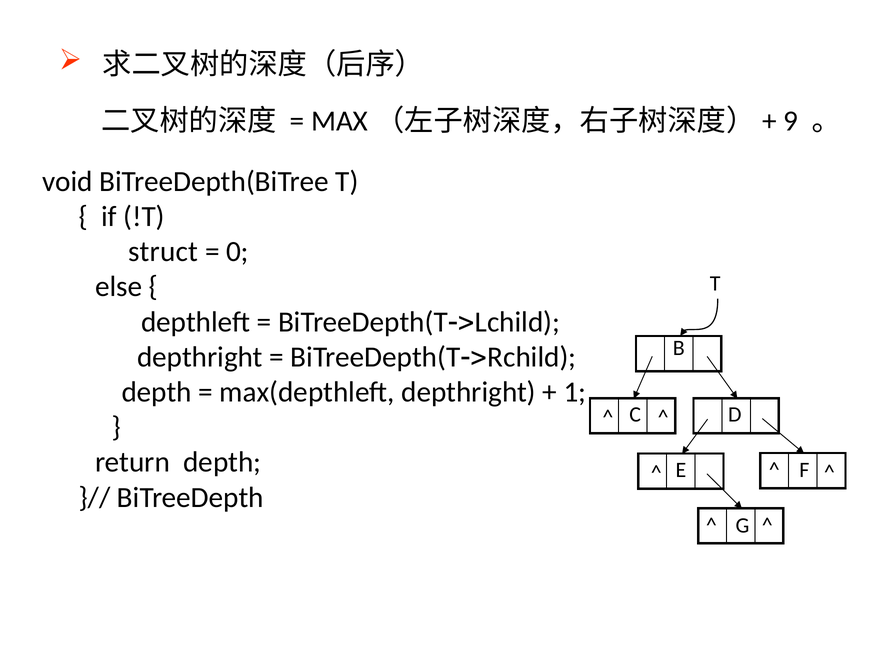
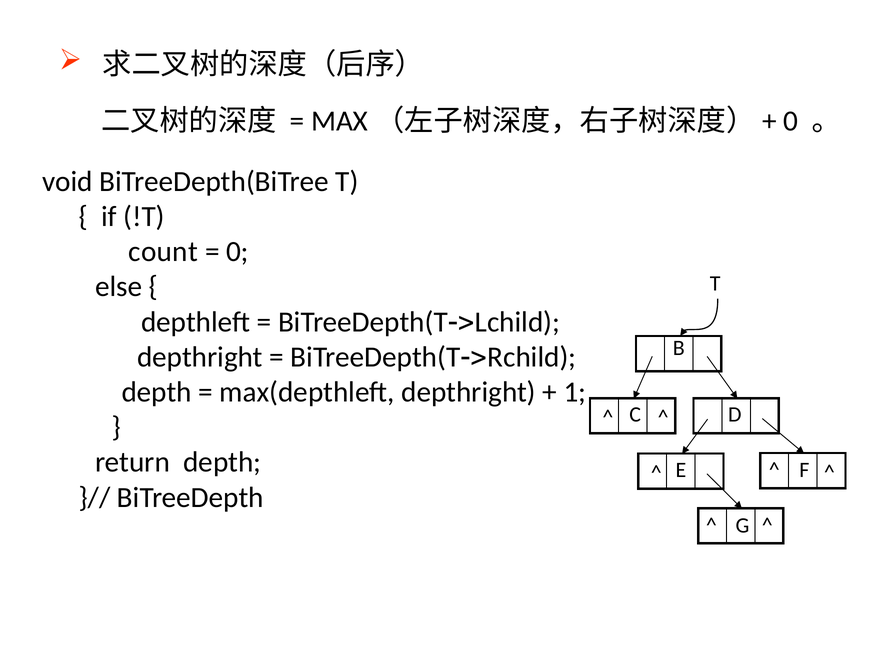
9 at (791, 121): 9 -> 0
struct: struct -> count
